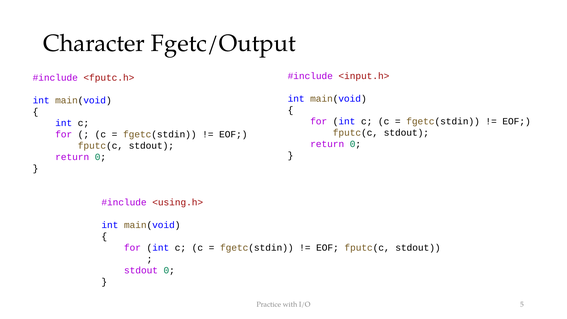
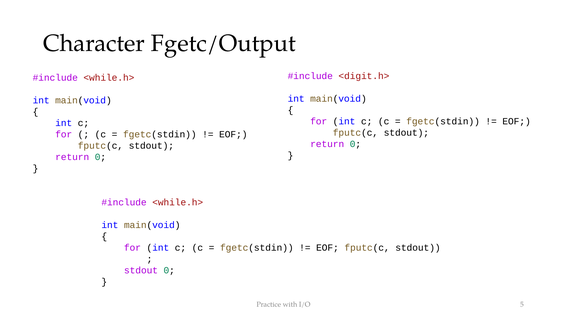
<input.h>: <input.h> -> <digit.h>
<fputc.h> at (109, 78): <fputc.h> -> <while.h>
<using.h> at (178, 202): <using.h> -> <while.h>
